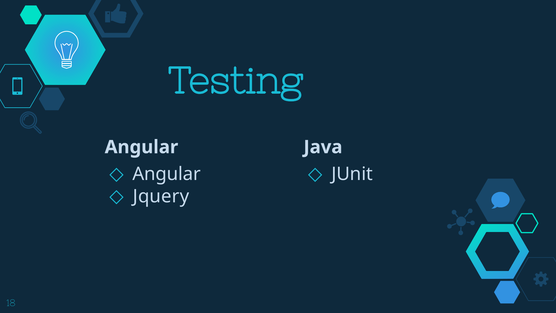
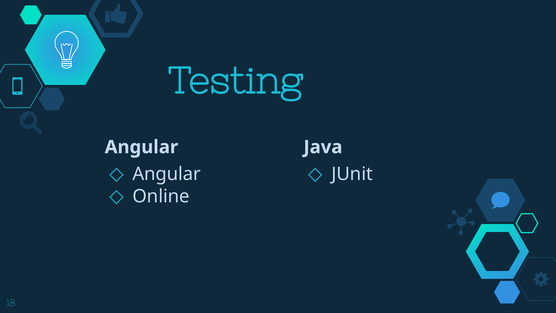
Jquery: Jquery -> Online
